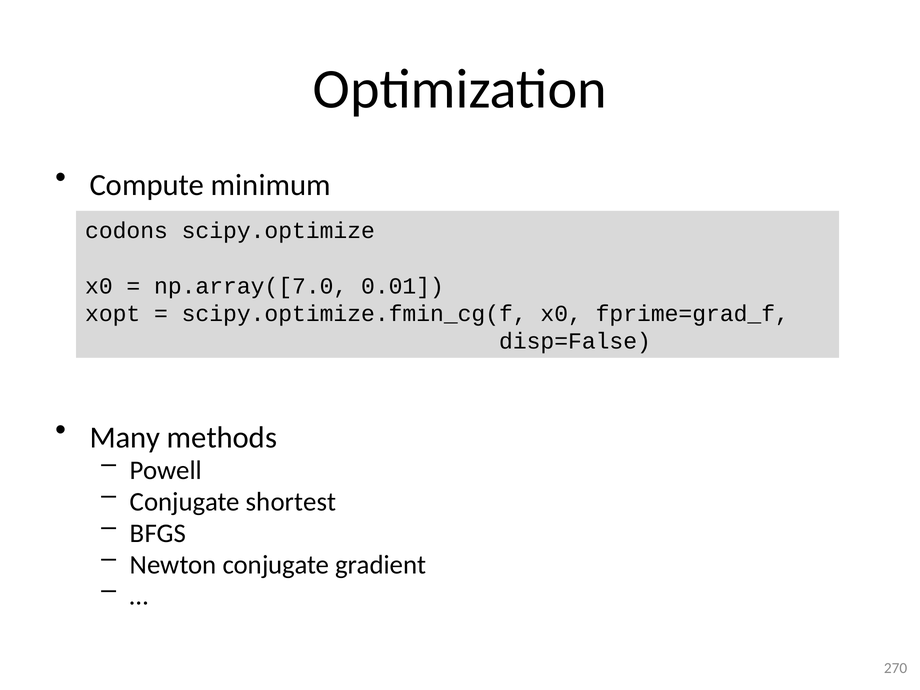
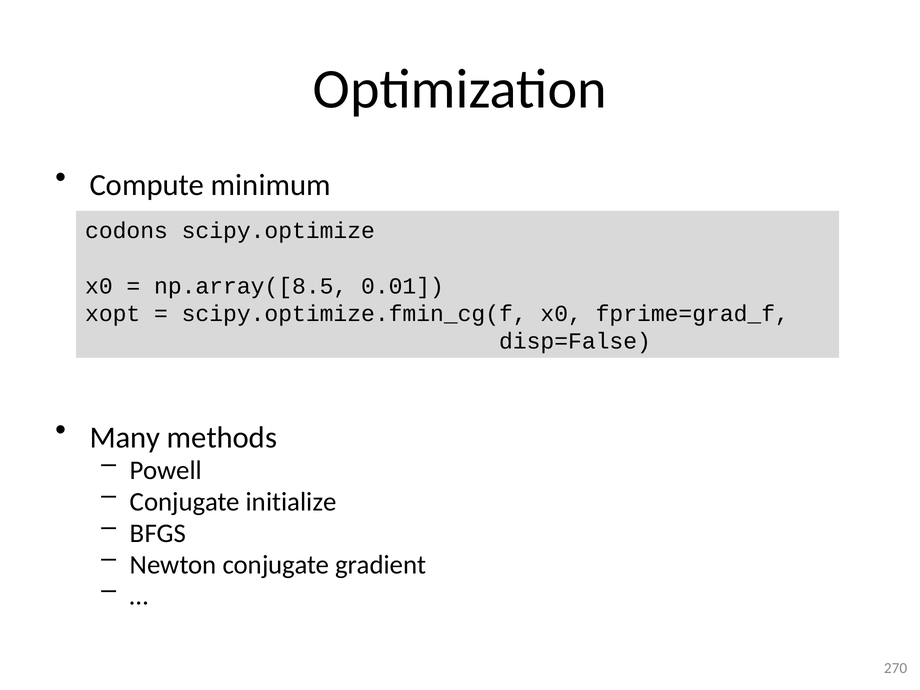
np.array([7.0: np.array([7.0 -> np.array([8.5
shortest: shortest -> initialize
